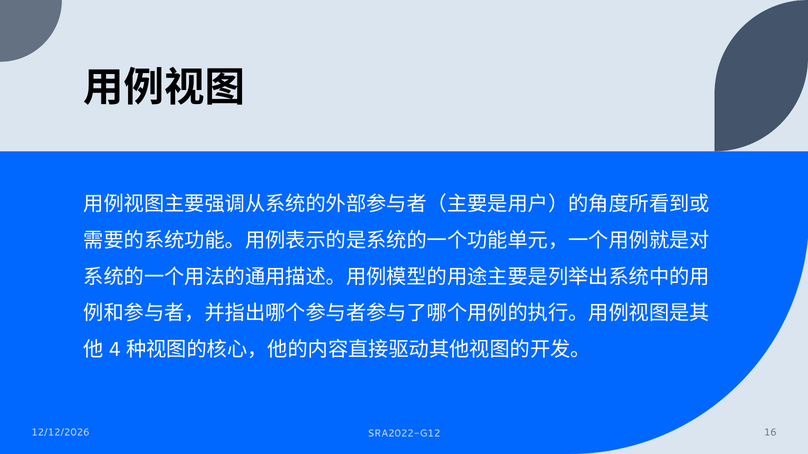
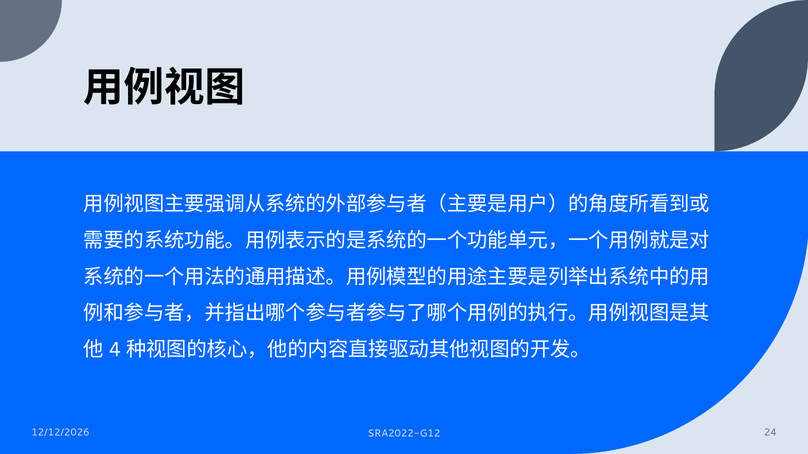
16: 16 -> 24
